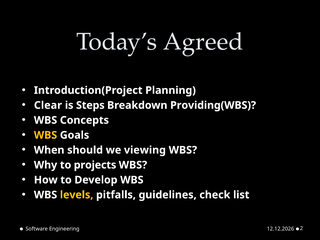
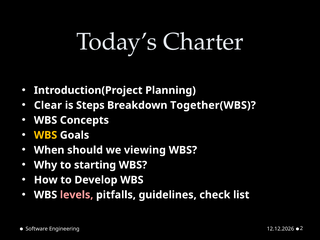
Agreed: Agreed -> Charter
Providing(WBS: Providing(WBS -> Together(WBS
projects: projects -> starting
levels colour: yellow -> pink
